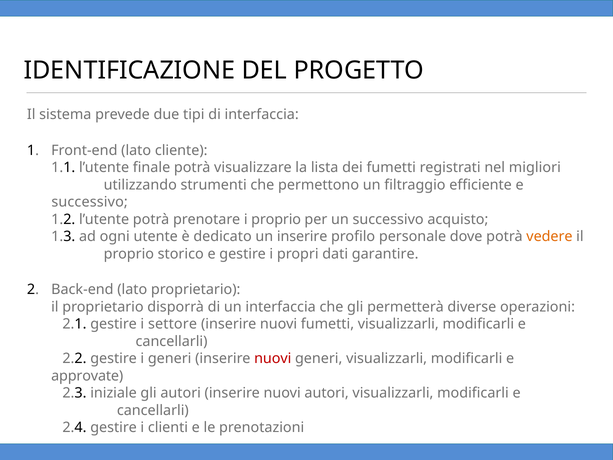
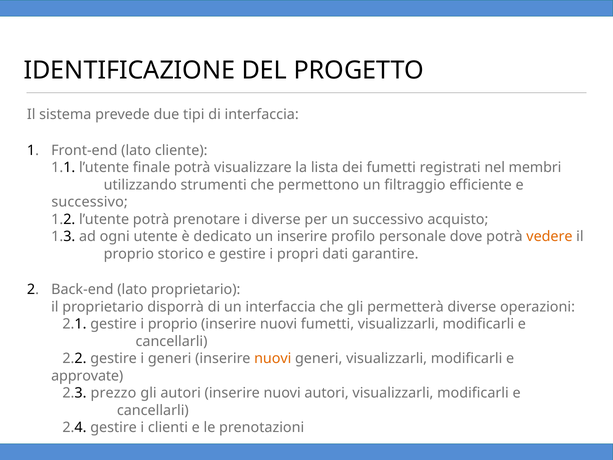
migliori: migliori -> membri
i proprio: proprio -> diverse
i settore: settore -> proprio
nuovi at (273, 358) colour: red -> orange
iniziale: iniziale -> prezzo
